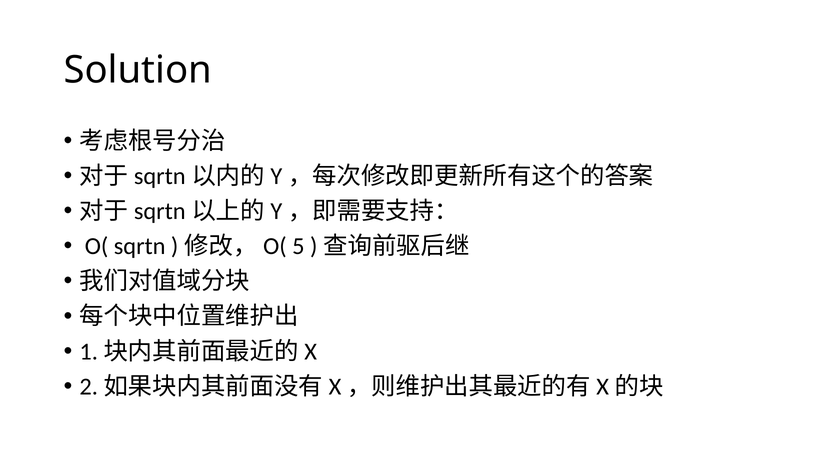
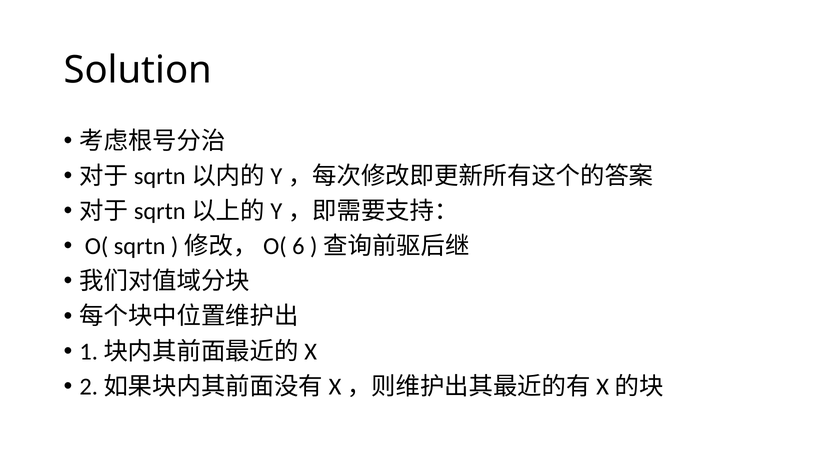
5: 5 -> 6
